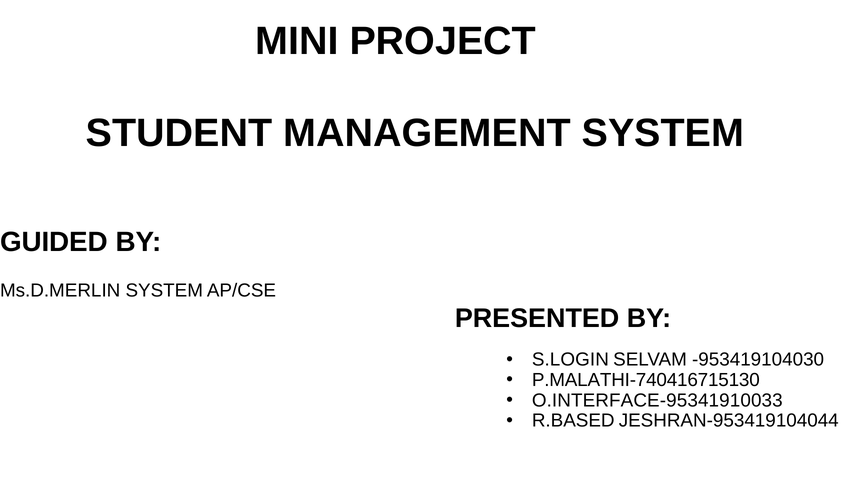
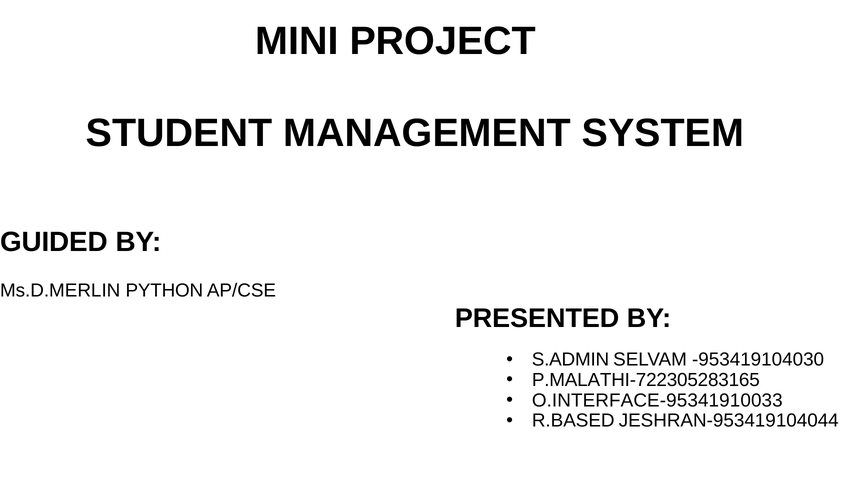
Ms.D.MERLIN SYSTEM: SYSTEM -> PYTHON
S.LOGIN: S.LOGIN -> S.ADMIN
P.MALATHI-740416715130: P.MALATHI-740416715130 -> P.MALATHI-722305283165
